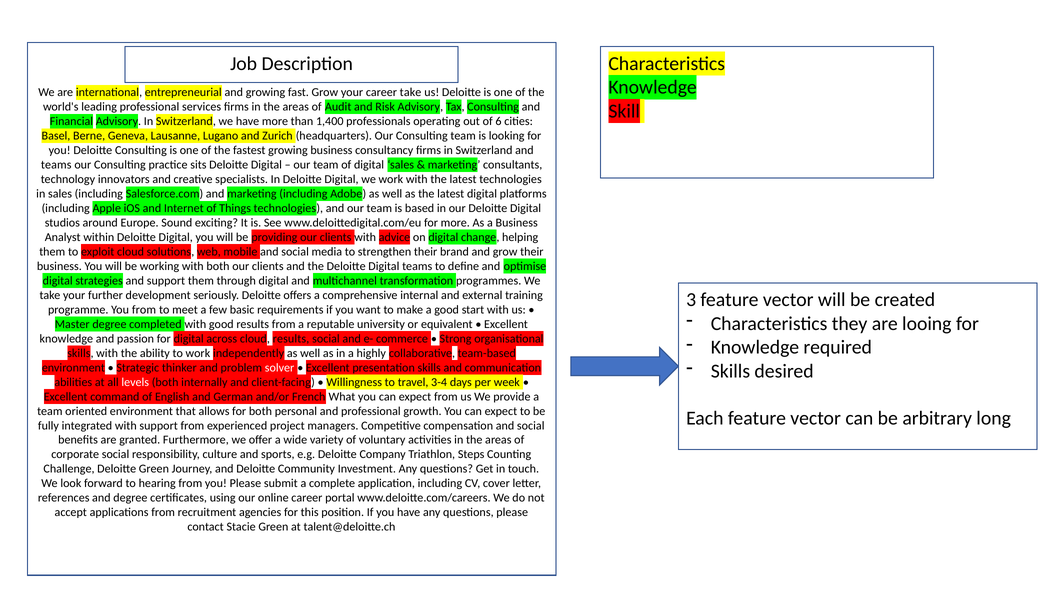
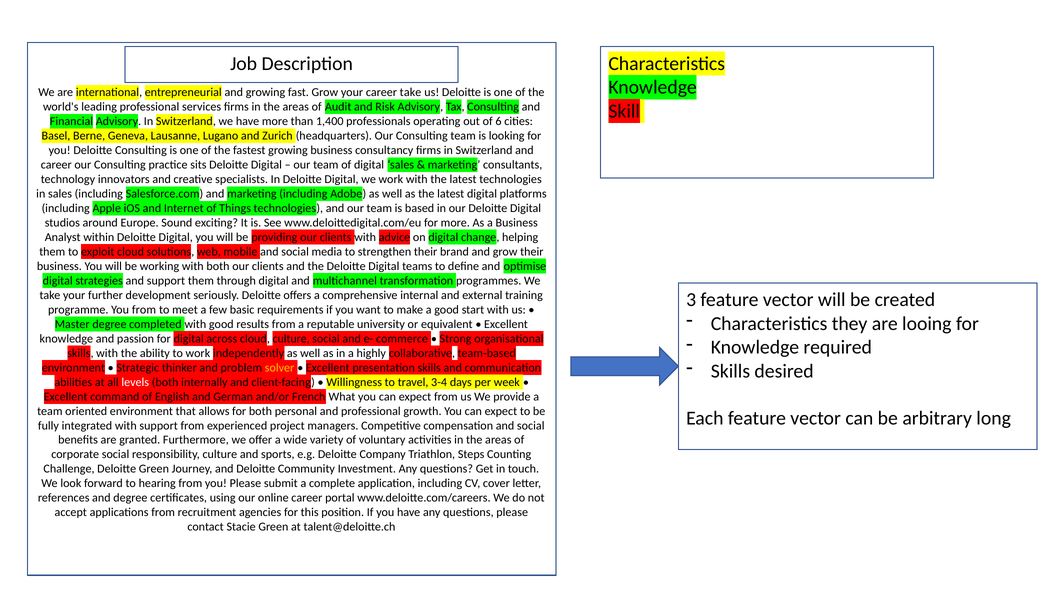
teams at (56, 165): teams -> career
cloud results: results -> culture
solver colour: white -> yellow
